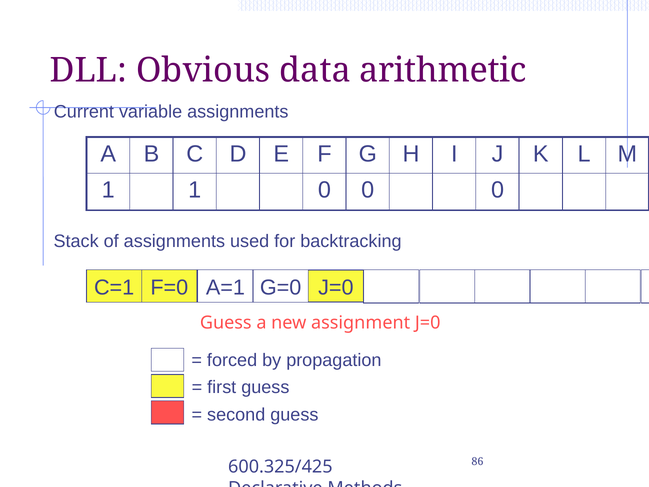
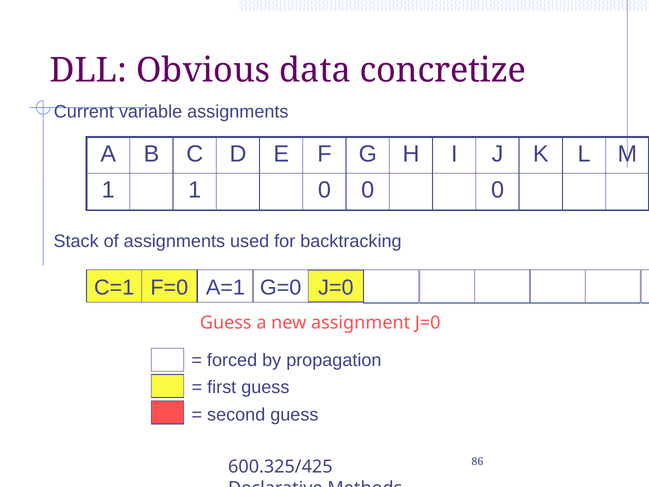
arithmetic: arithmetic -> concretize
